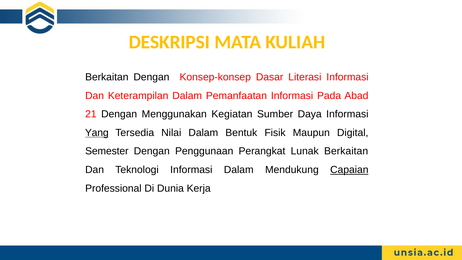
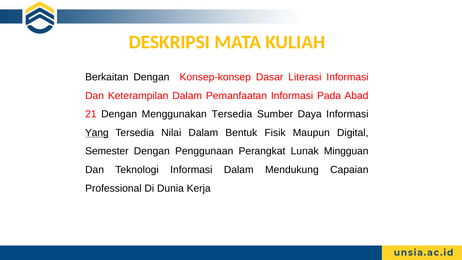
Menggunakan Kegiatan: Kegiatan -> Tersedia
Lunak Berkaitan: Berkaitan -> Mingguan
Capaian underline: present -> none
